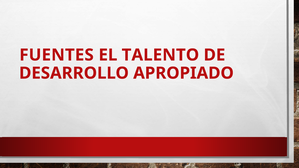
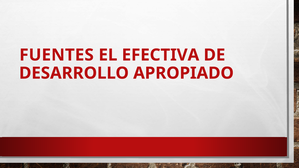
TALENTO: TALENTO -> EFECTIVA
